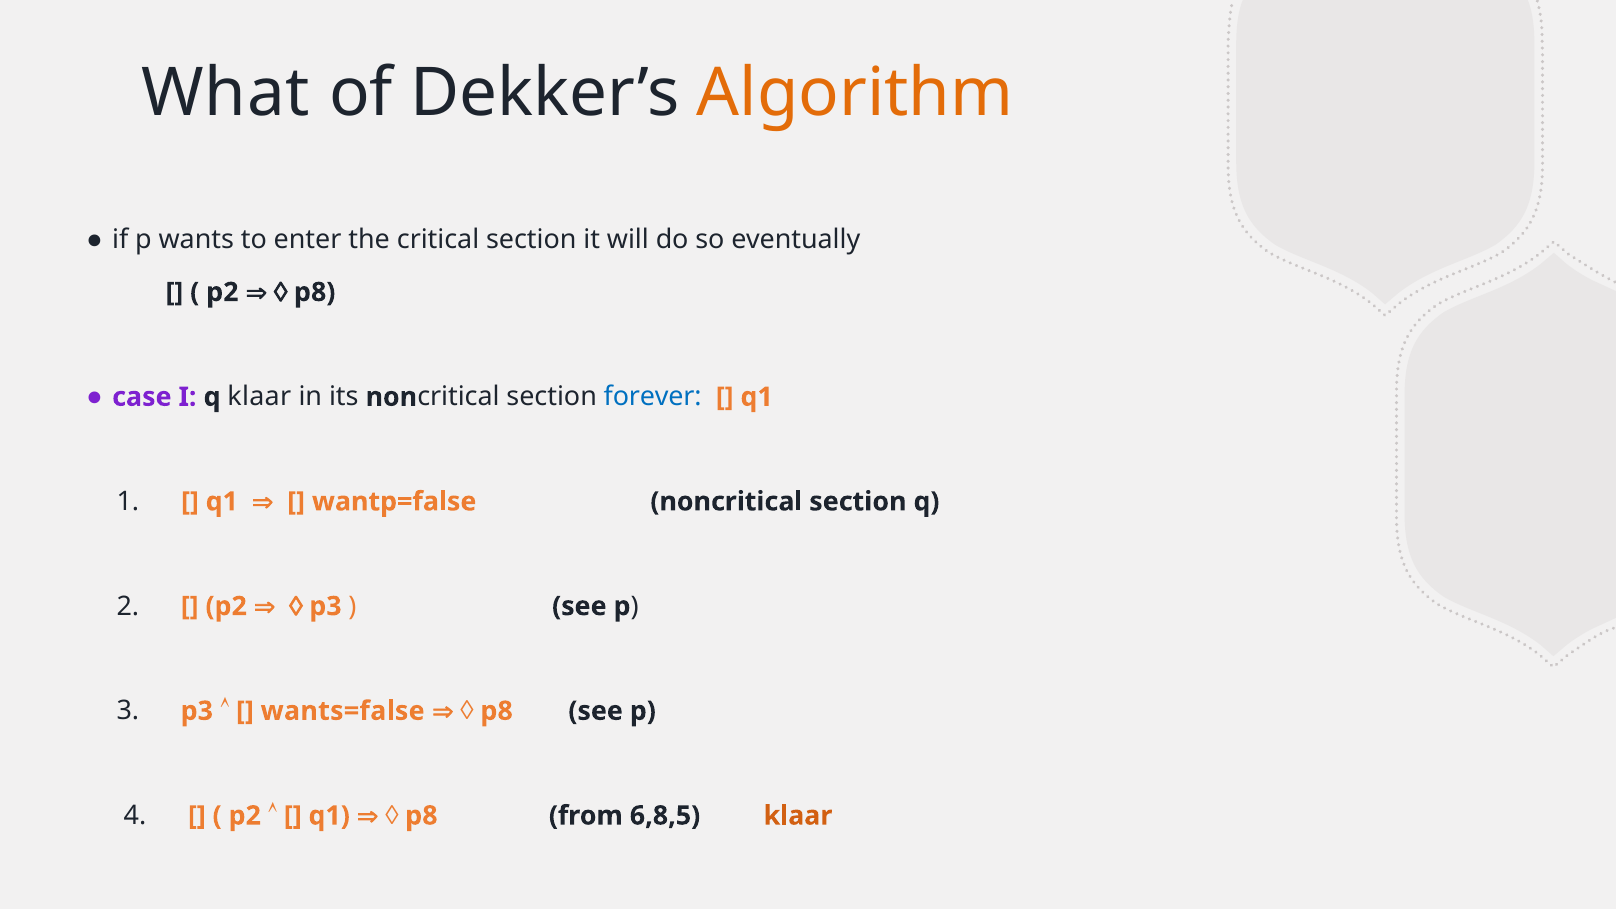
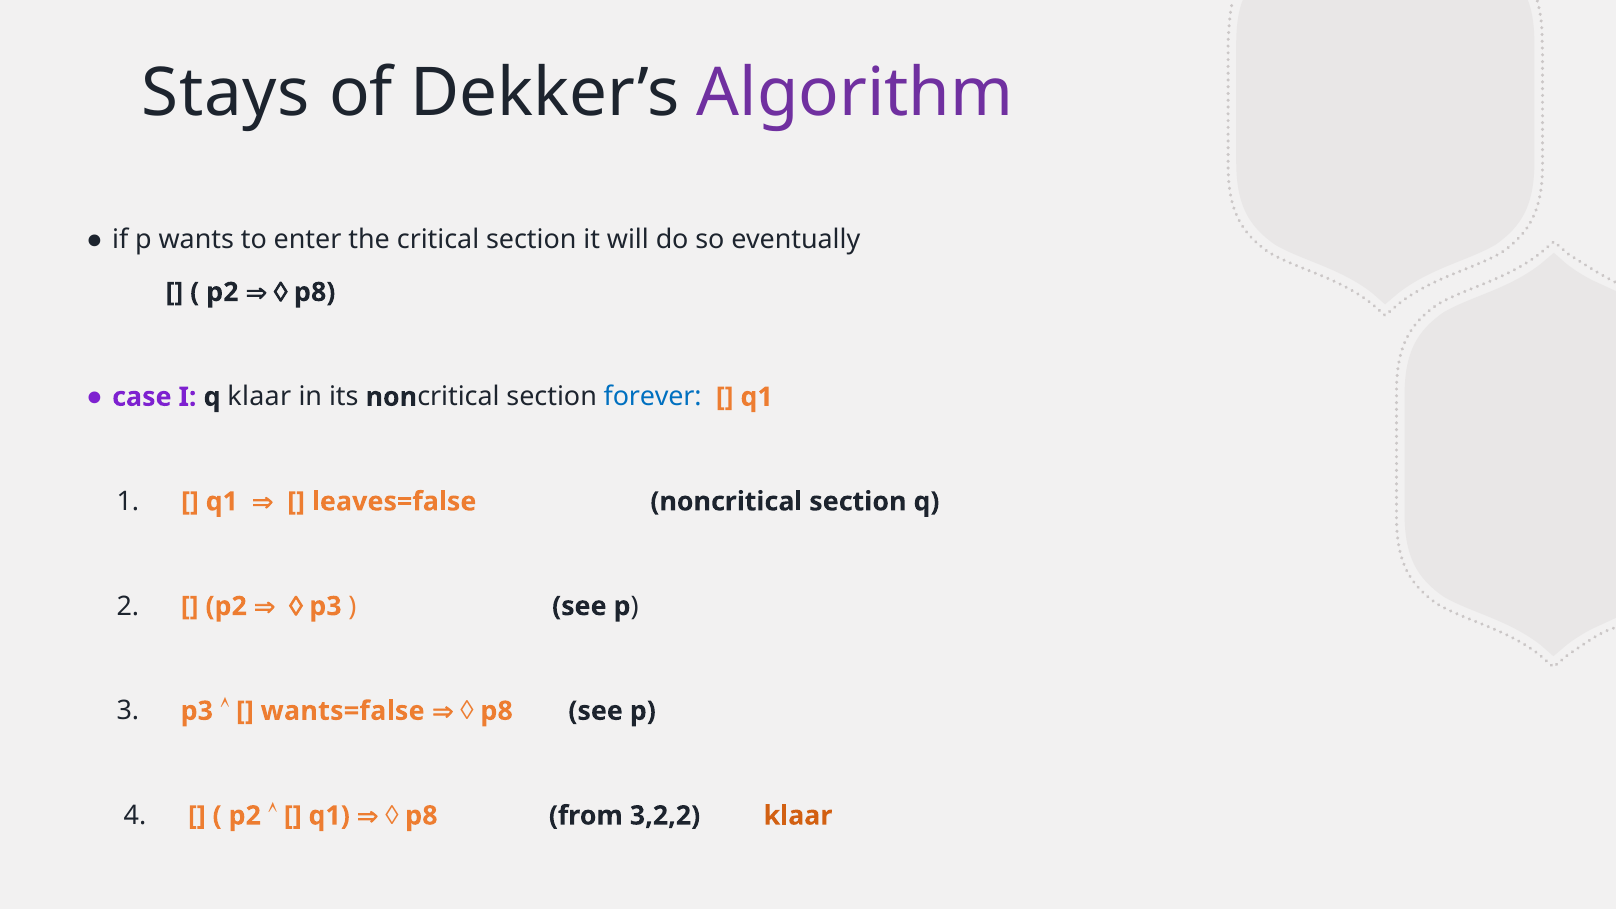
What: What -> Stays
Algorithm colour: orange -> purple
wantp=false: wantp=false -> leaves=false
6,8,5: 6,8,5 -> 3,2,2
